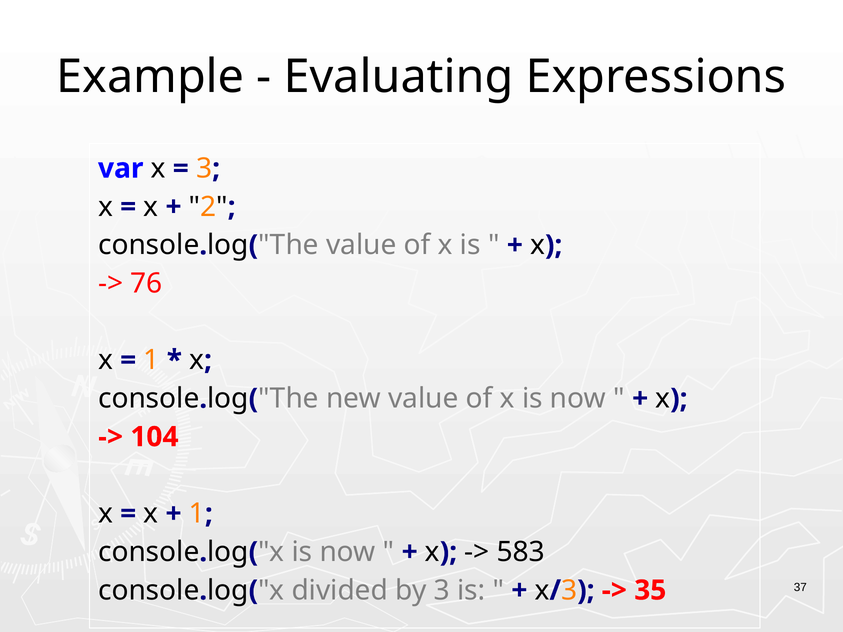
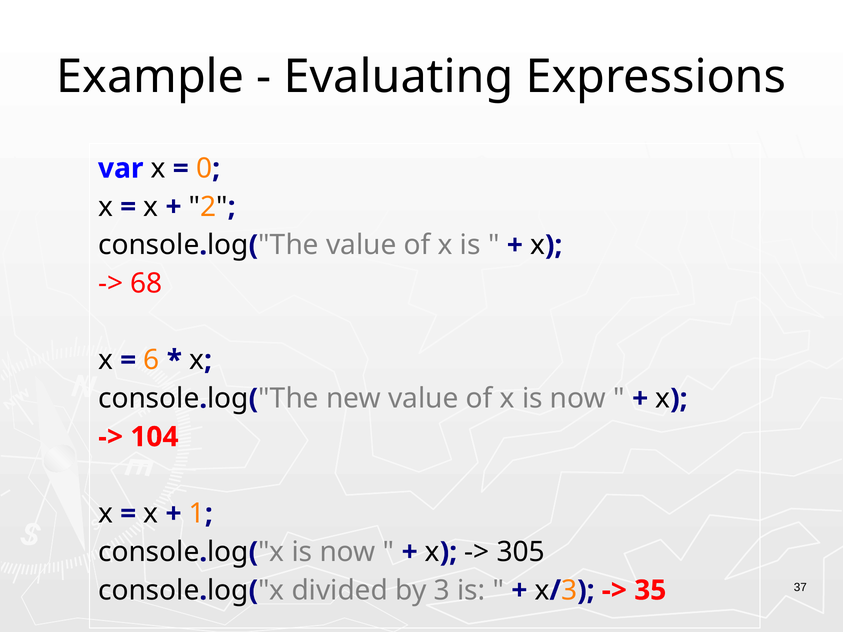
3 at (204, 169): 3 -> 0
76: 76 -> 68
1 at (151, 360): 1 -> 6
583: 583 -> 305
